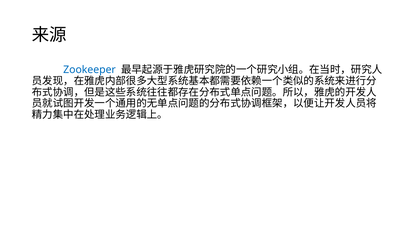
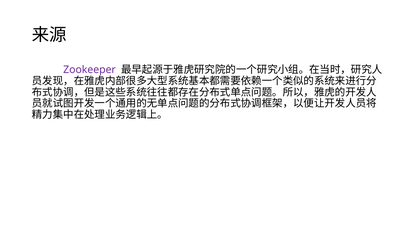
Zookeeper colour: blue -> purple
